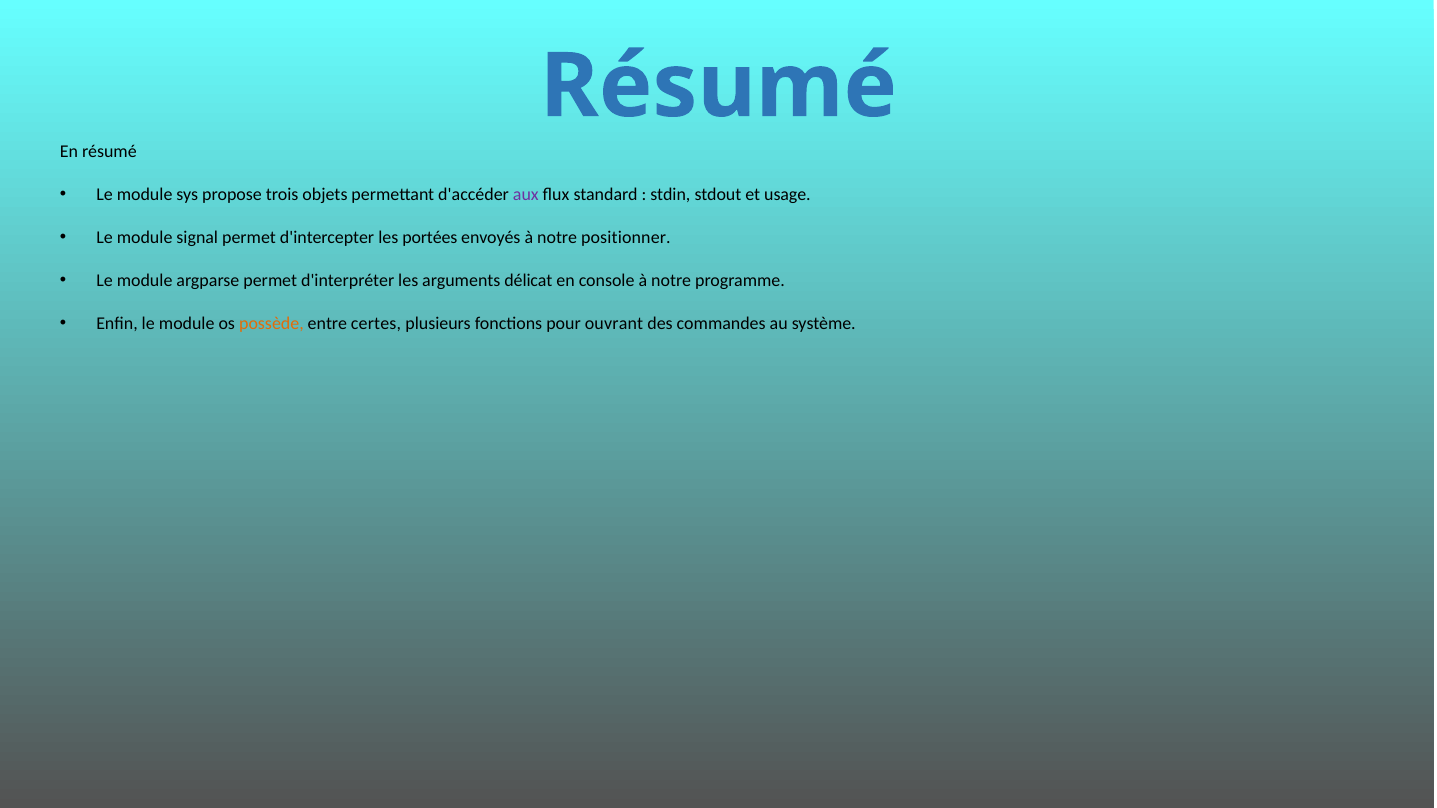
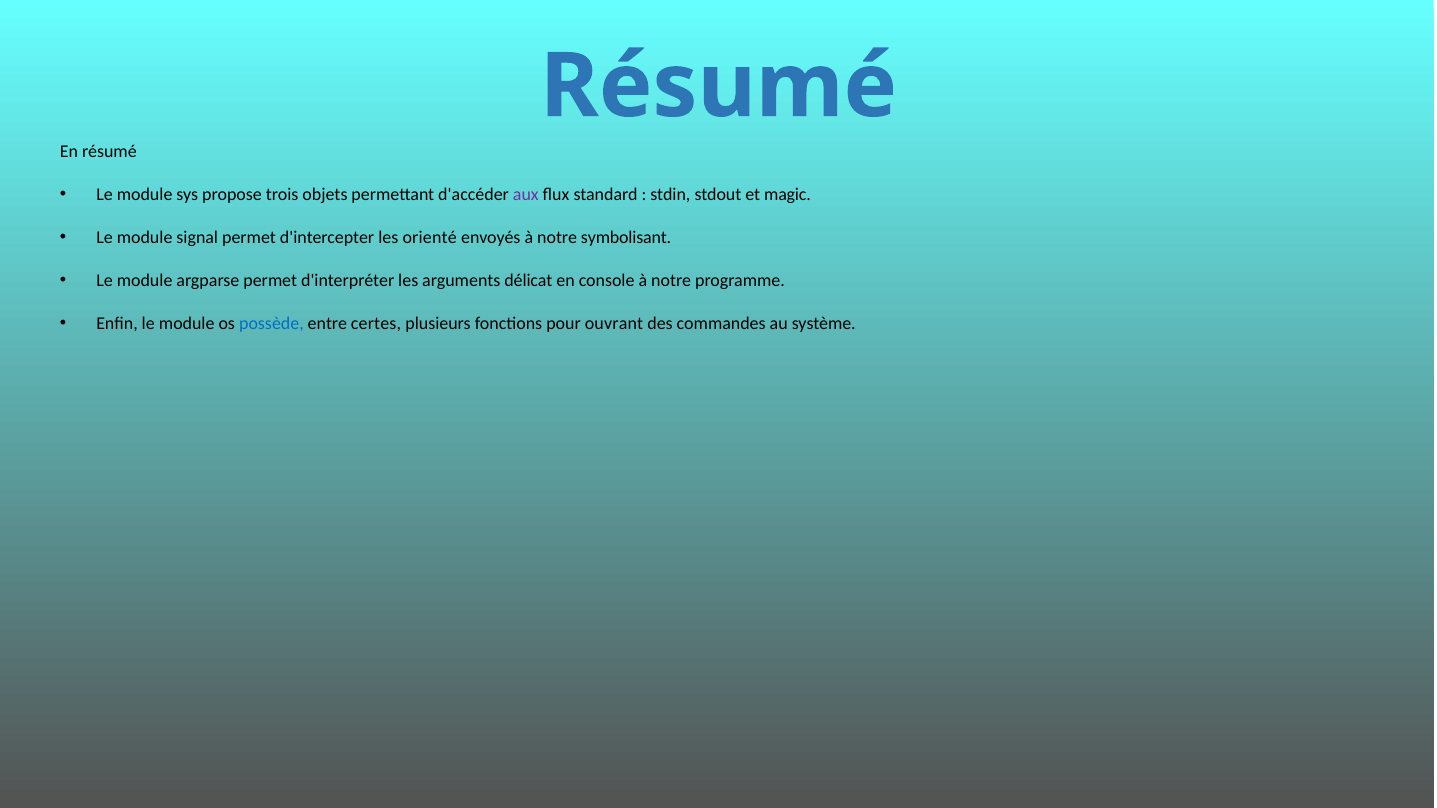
usage: usage -> magic
portées: portées -> orienté
positionner: positionner -> symbolisant
possède colour: orange -> blue
